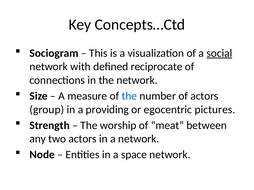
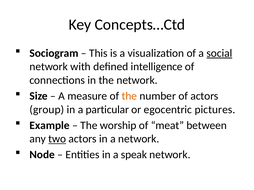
reciprocate: reciprocate -> intelligence
the at (129, 96) colour: blue -> orange
providing: providing -> particular
Strength: Strength -> Example
two underline: none -> present
space: space -> speak
